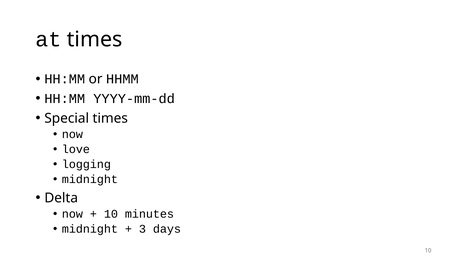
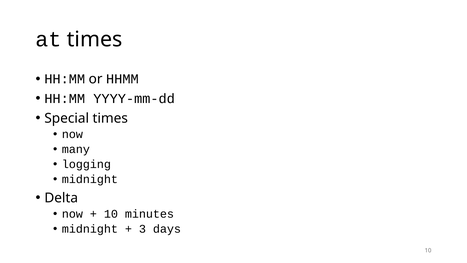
love: love -> many
